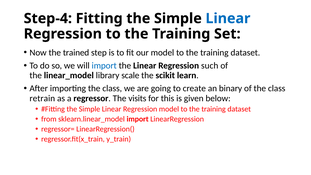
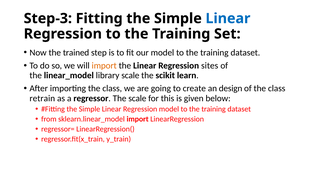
Step-4: Step-4 -> Step-3
import at (104, 66) colour: blue -> orange
such: such -> sites
binary: binary -> design
The visits: visits -> scale
